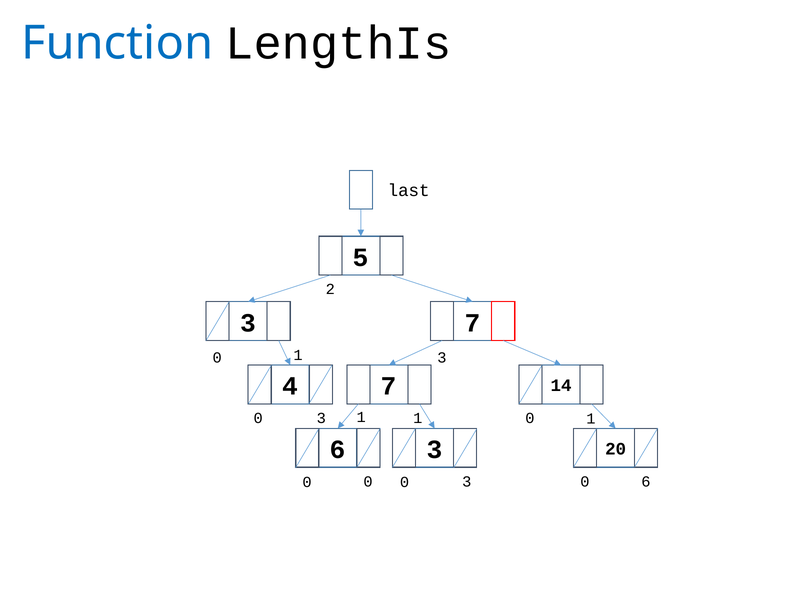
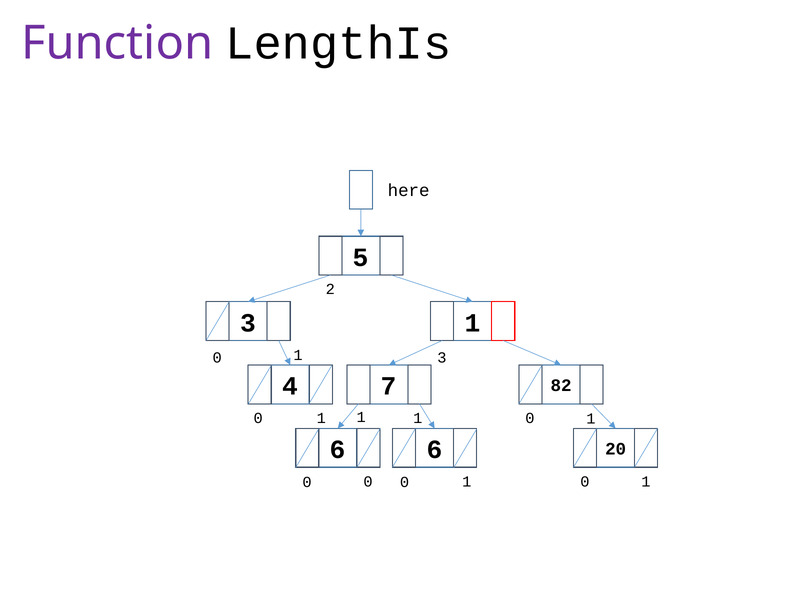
Function colour: blue -> purple
last: last -> here
3 7: 7 -> 1
14: 14 -> 82
3 at (321, 418): 3 -> 1
6 3: 3 -> 6
6 at (646, 482): 6 -> 1
3 at (467, 482): 3 -> 1
